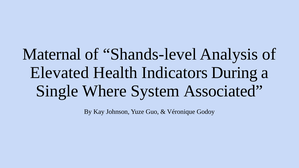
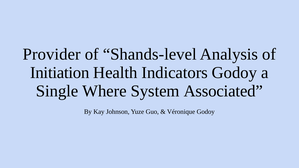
Maternal: Maternal -> Provider
Elevated: Elevated -> Initiation
Indicators During: During -> Godoy
